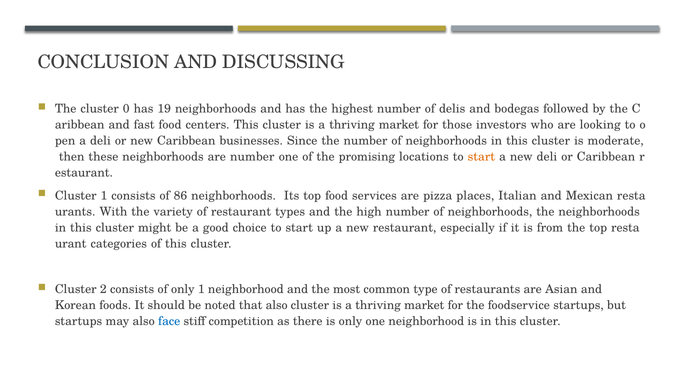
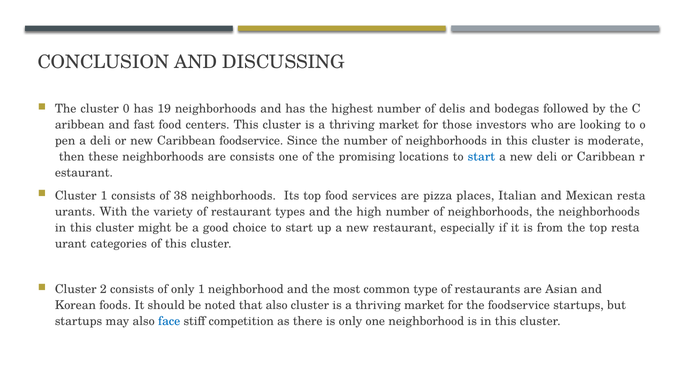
Caribbean businesses: businesses -> foodservice
are number: number -> consists
start at (481, 157) colour: orange -> blue
86: 86 -> 38
